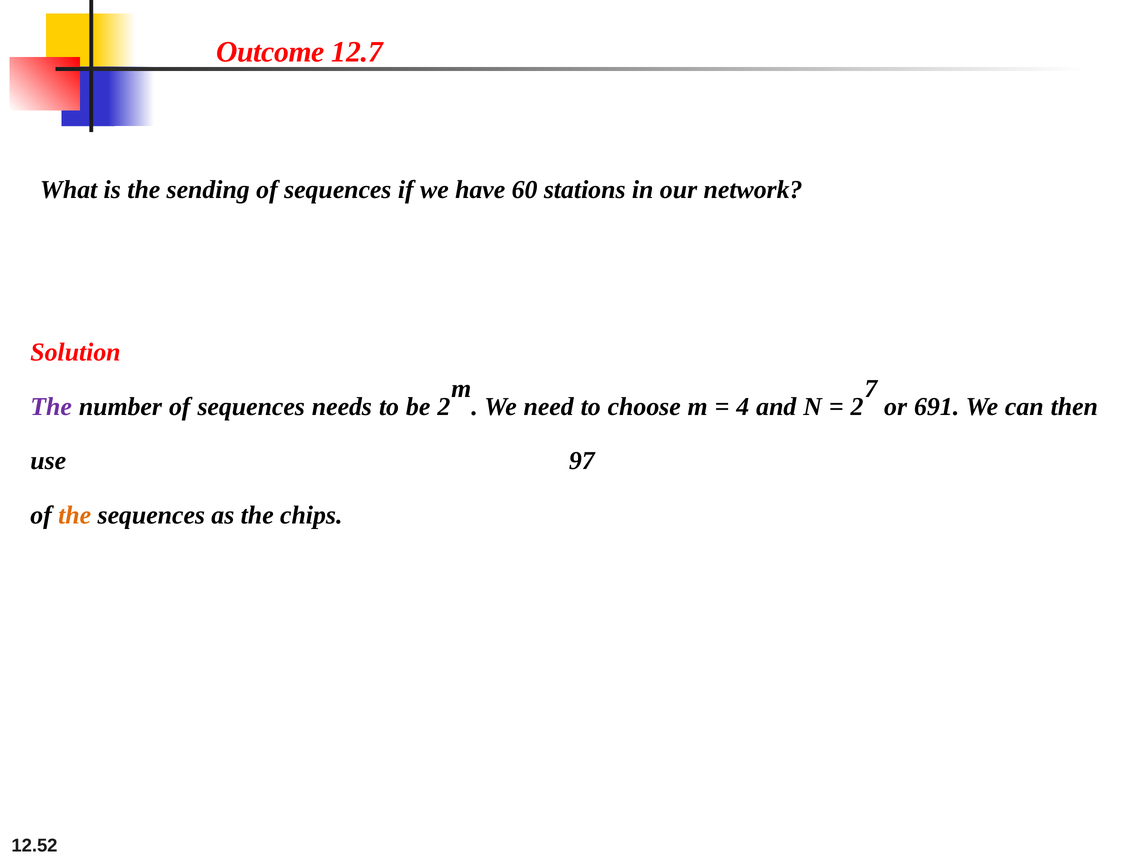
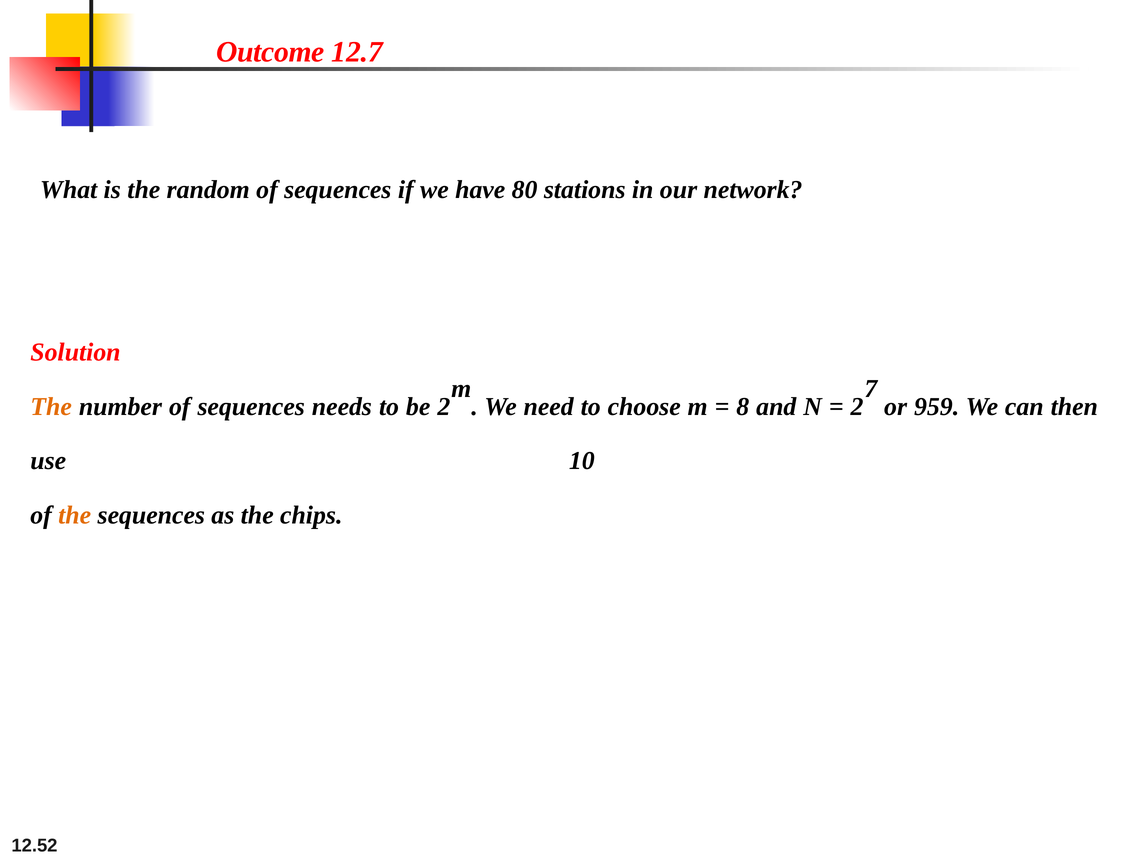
sending: sending -> random
60: 60 -> 80
The at (51, 407) colour: purple -> orange
4: 4 -> 8
691: 691 -> 959
97: 97 -> 10
